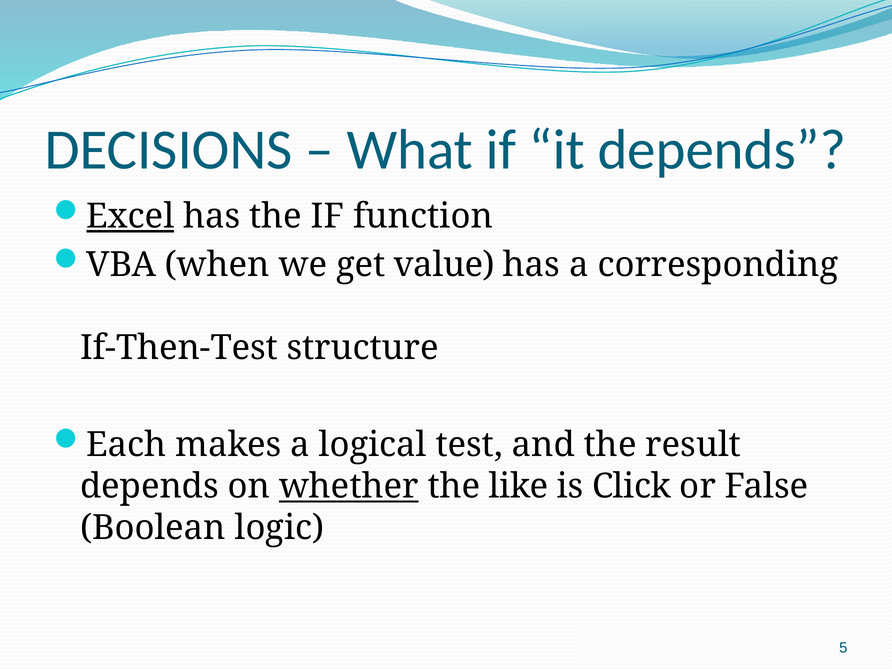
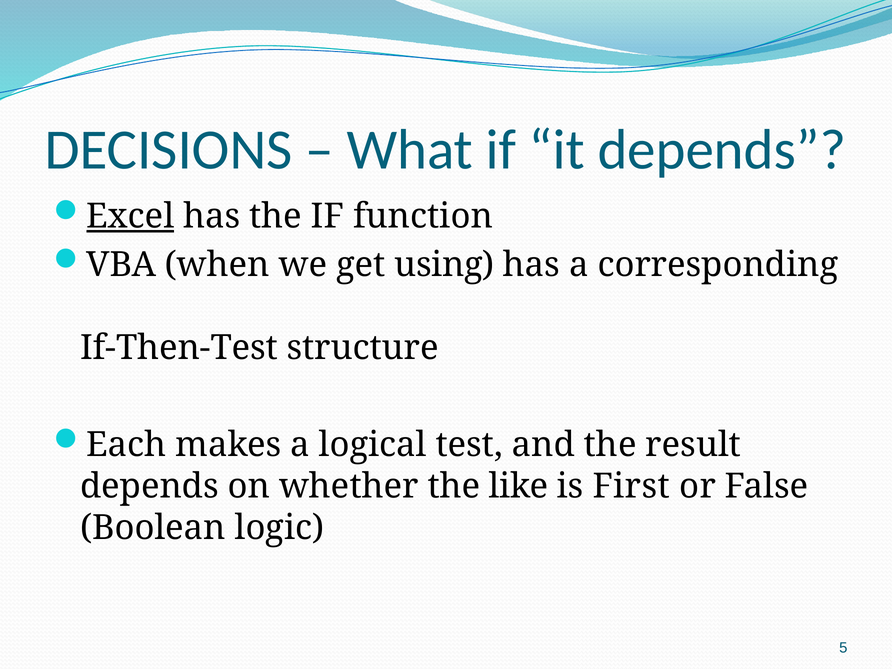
value: value -> using
whether underline: present -> none
Click: Click -> First
